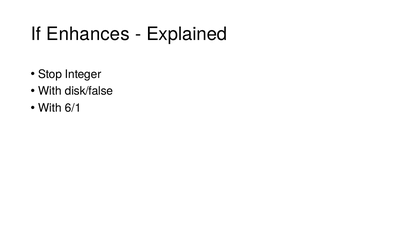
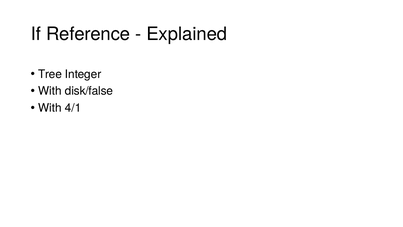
Enhances: Enhances -> Reference
Stop: Stop -> Tree
6/1: 6/1 -> 4/1
